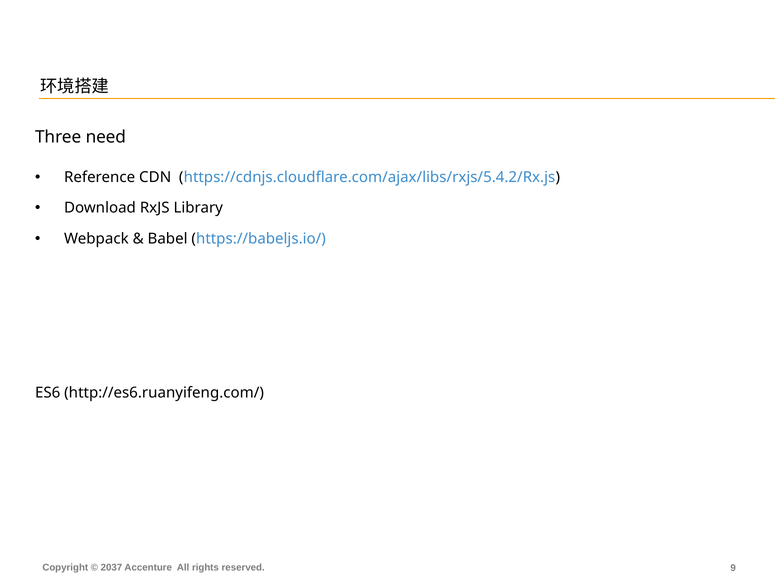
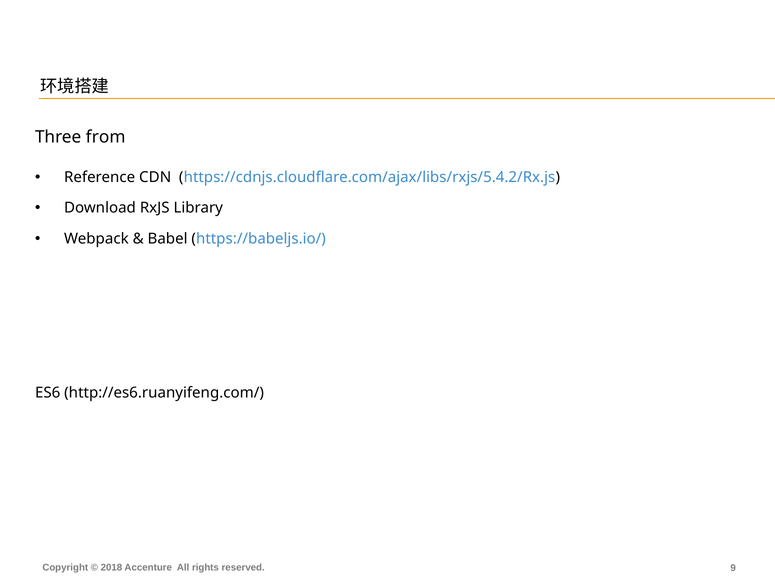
need: need -> from
2037: 2037 -> 2018
